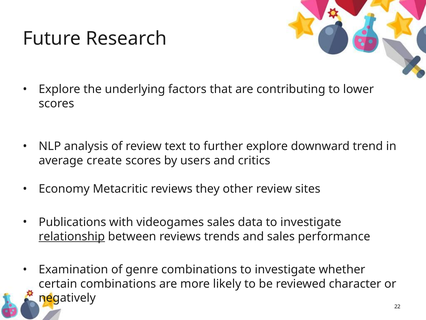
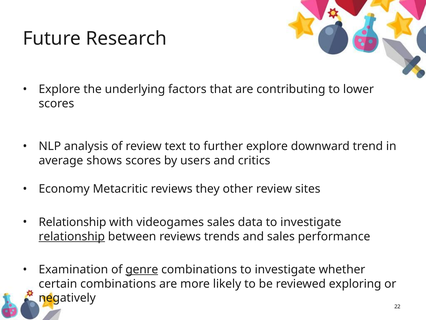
create: create -> shows
Publications at (72, 222): Publications -> Relationship
genre underline: none -> present
character: character -> exploring
